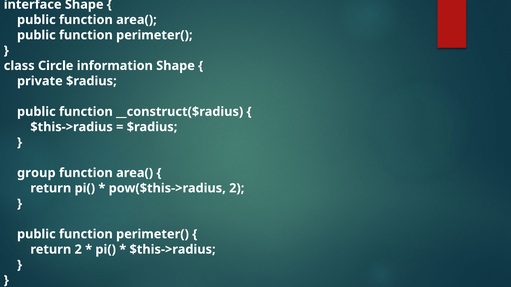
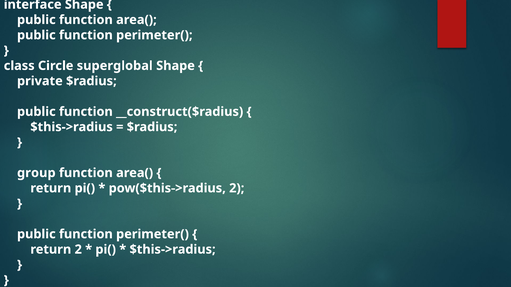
information: information -> superglobal
